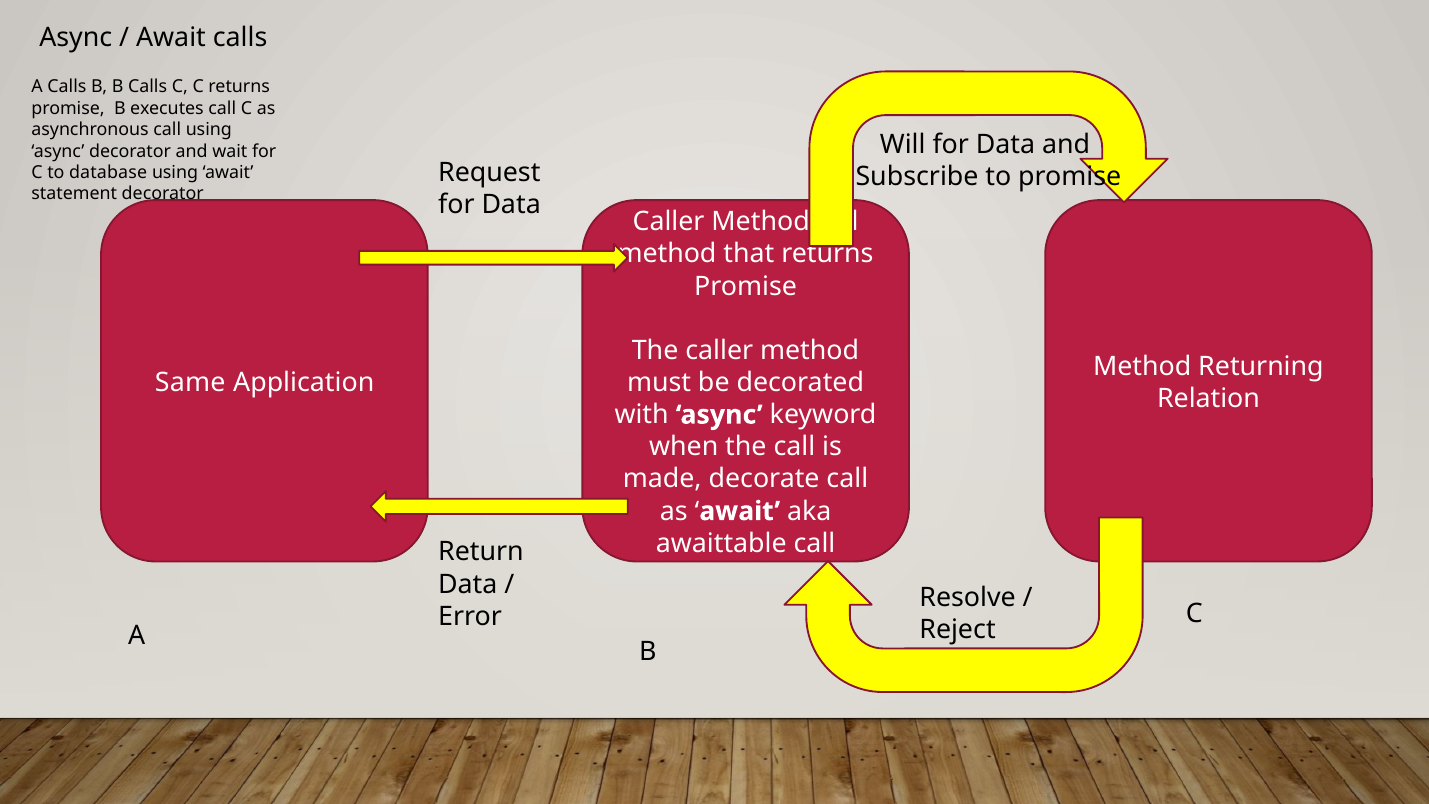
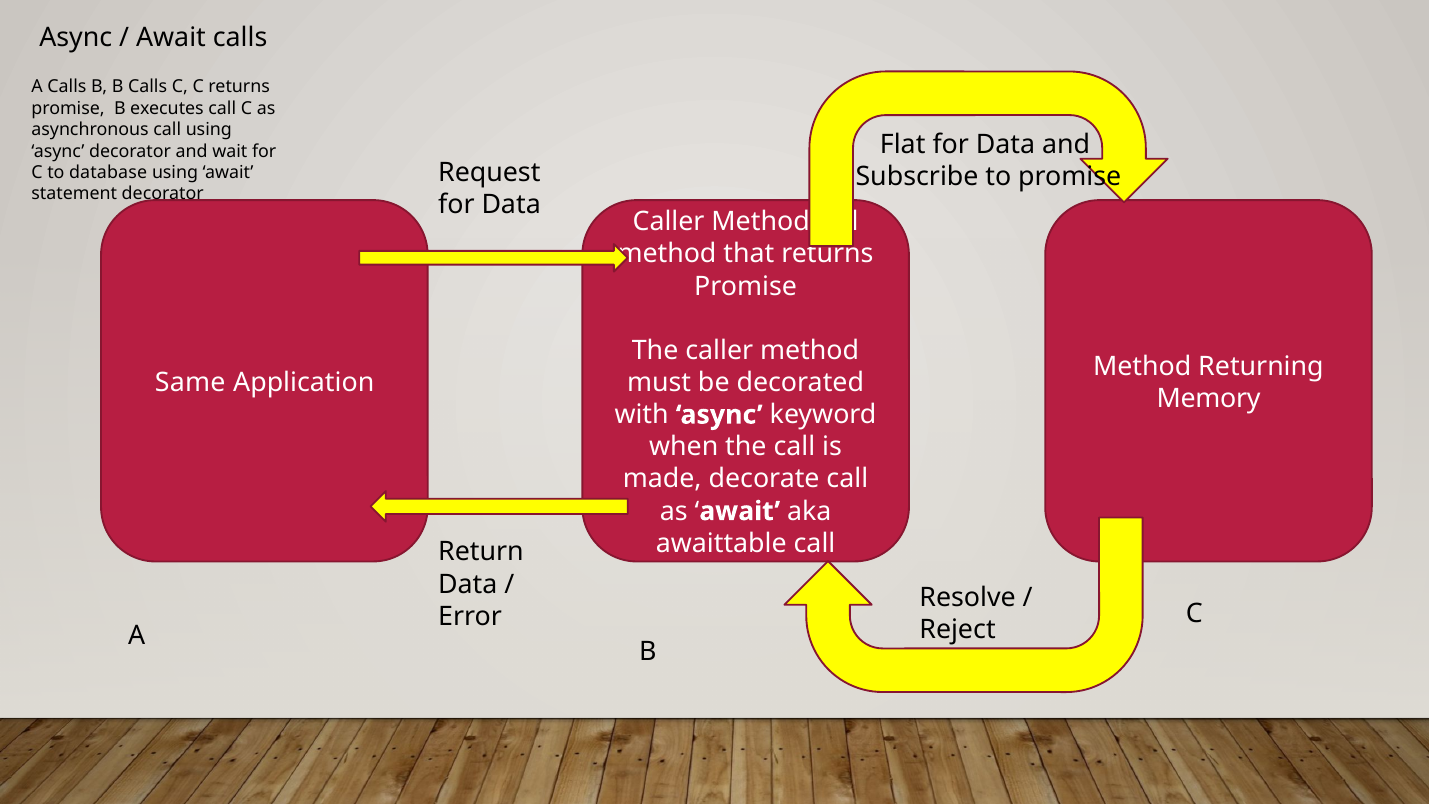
Will: Will -> Flat
Relation: Relation -> Memory
